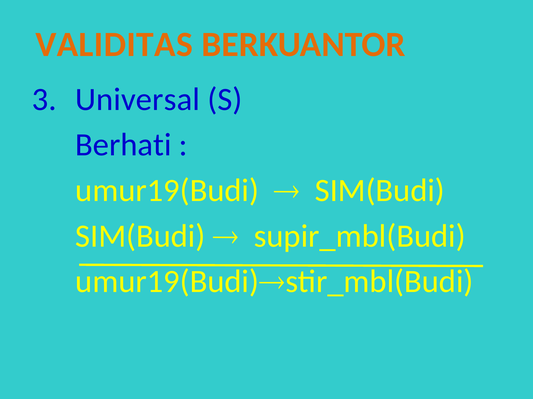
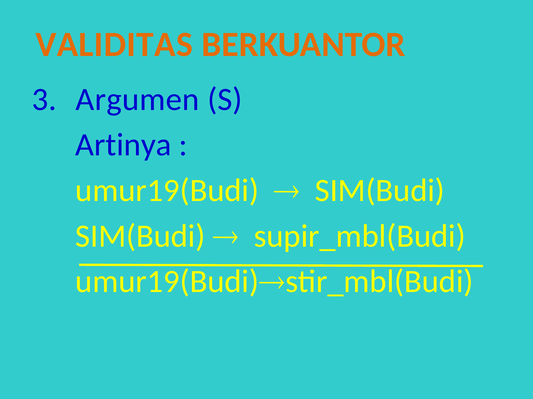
Universal: Universal -> Argumen
Berhati: Berhati -> Artinya
